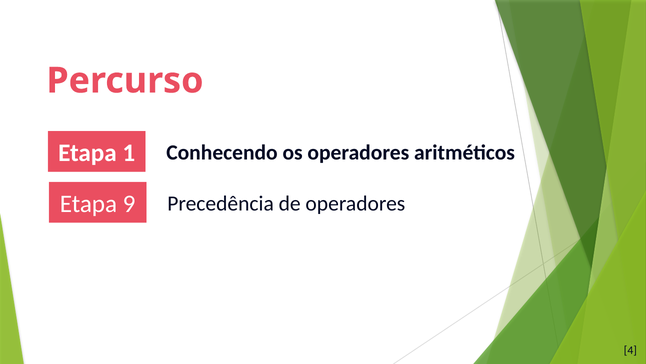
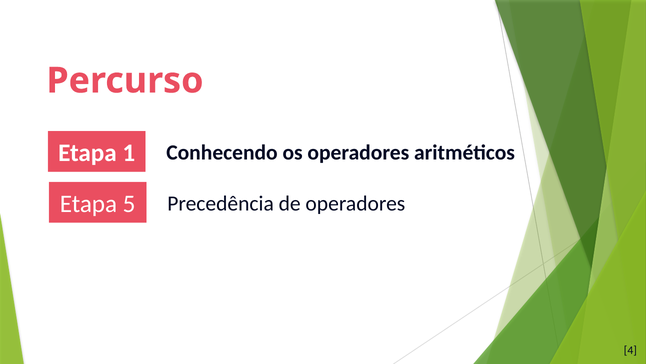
9: 9 -> 5
